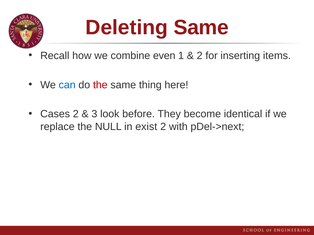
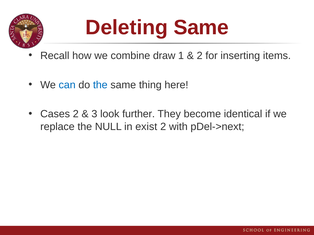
even: even -> draw
the at (100, 85) colour: red -> blue
before: before -> further
